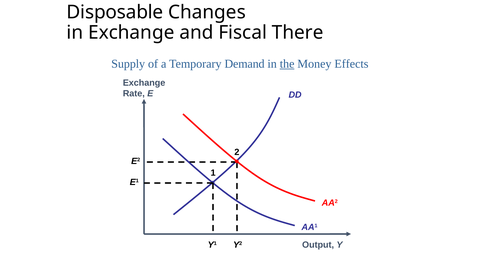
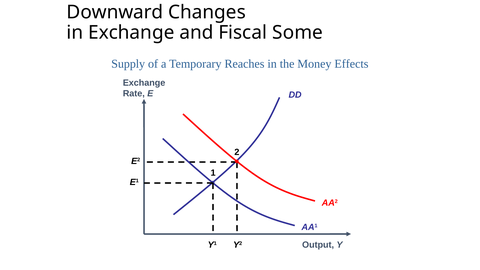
Disposable: Disposable -> Downward
There: There -> Some
Demand: Demand -> Reaches
the underline: present -> none
